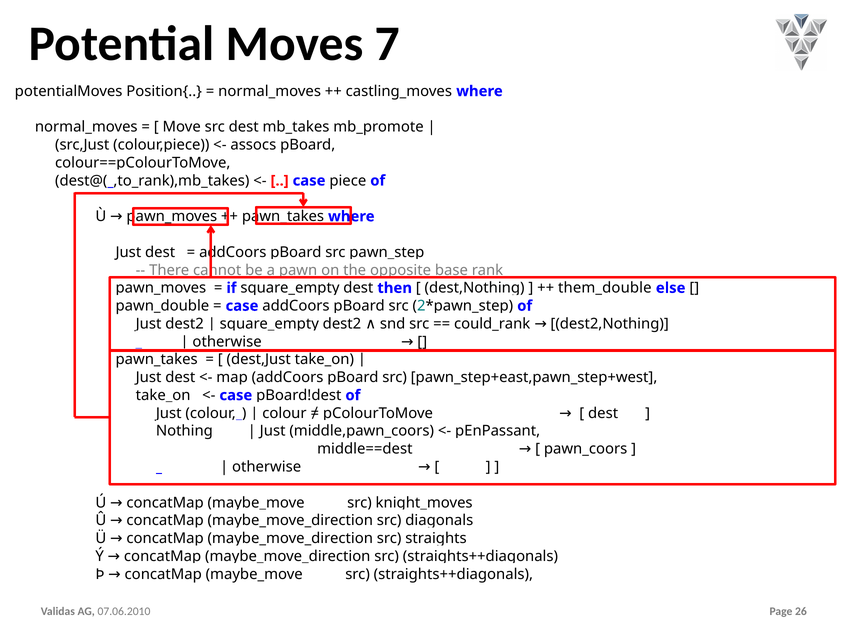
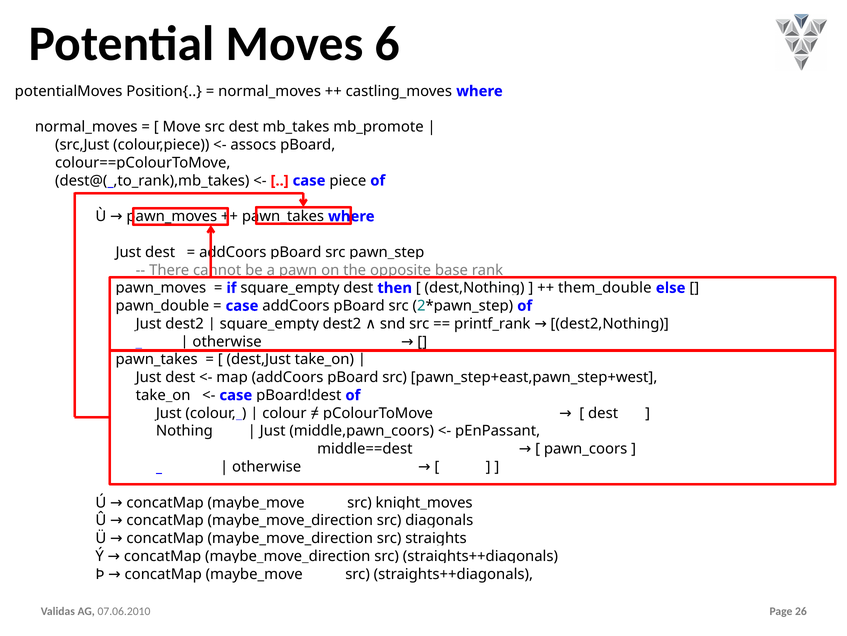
7: 7 -> 6
could_rank: could_rank -> printf_rank
